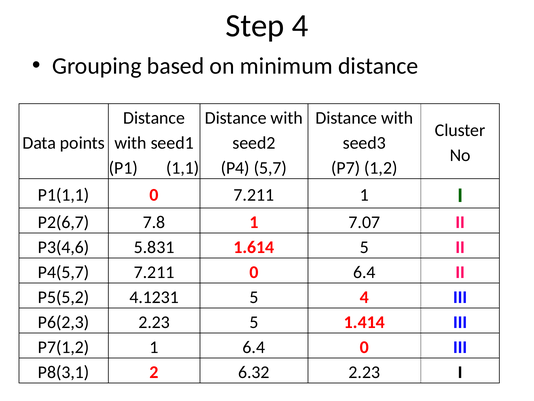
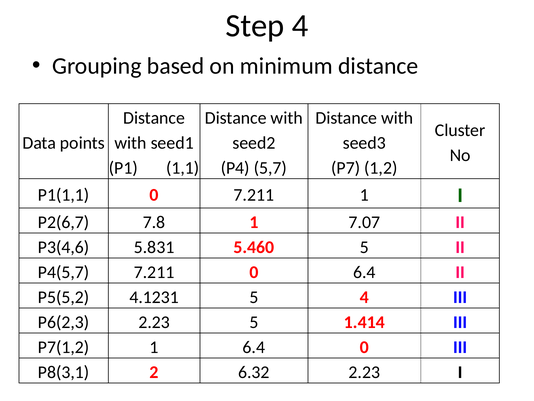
1.614: 1.614 -> 5.460
